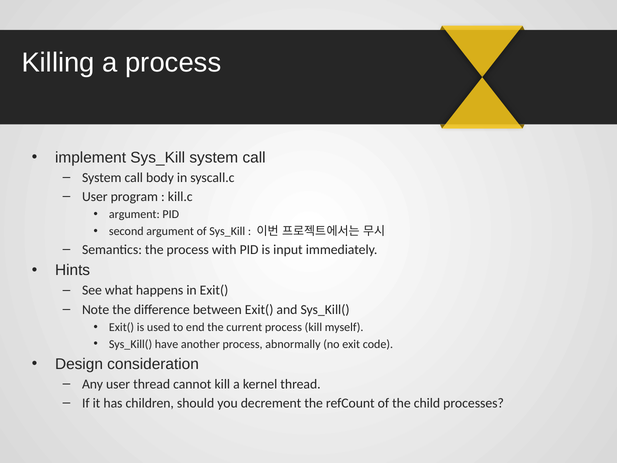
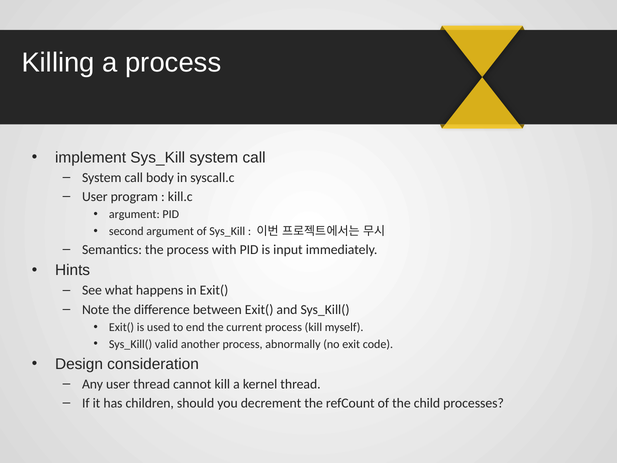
have: have -> valid
